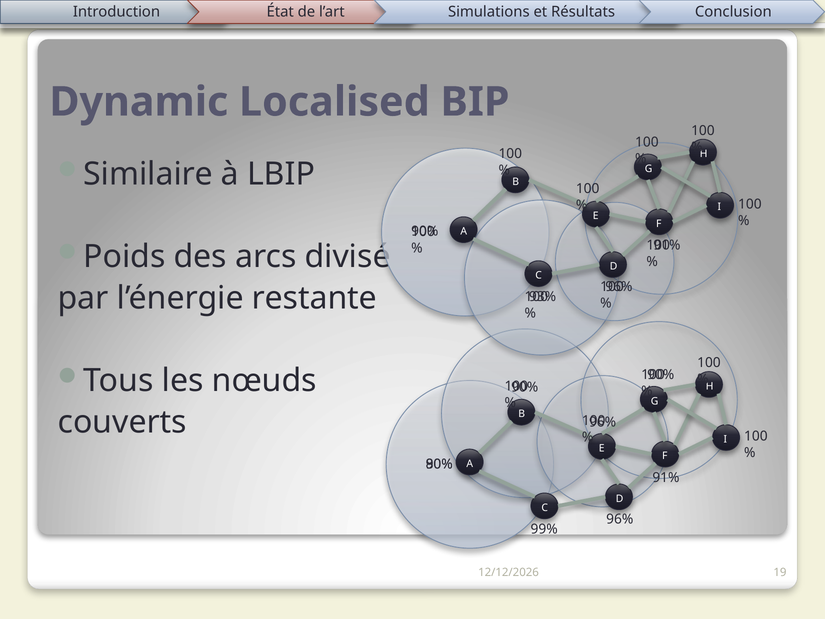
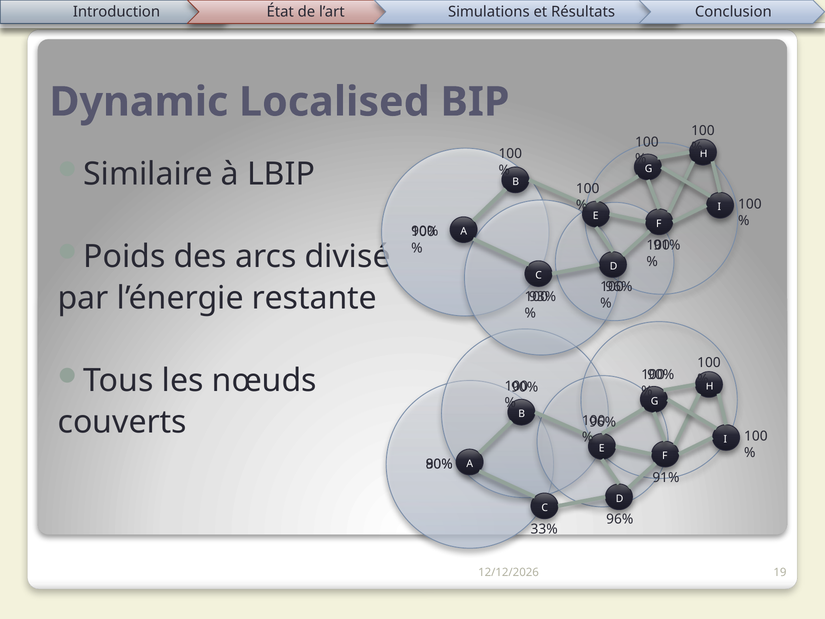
99%: 99% -> 33%
